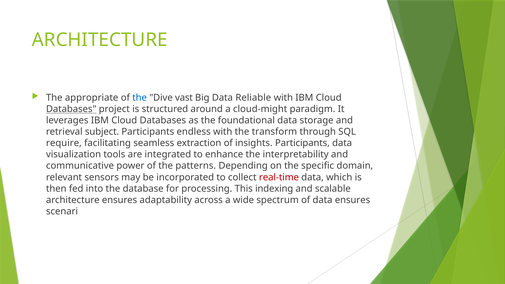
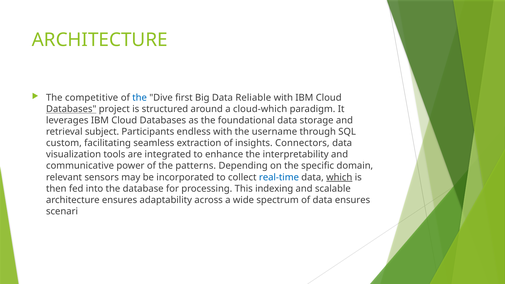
appropriate: appropriate -> competitive
vast: vast -> first
cloud-might: cloud-might -> cloud-which
transform: transform -> username
require: require -> custom
insights Participants: Participants -> Connectors
real-time colour: red -> blue
which underline: none -> present
